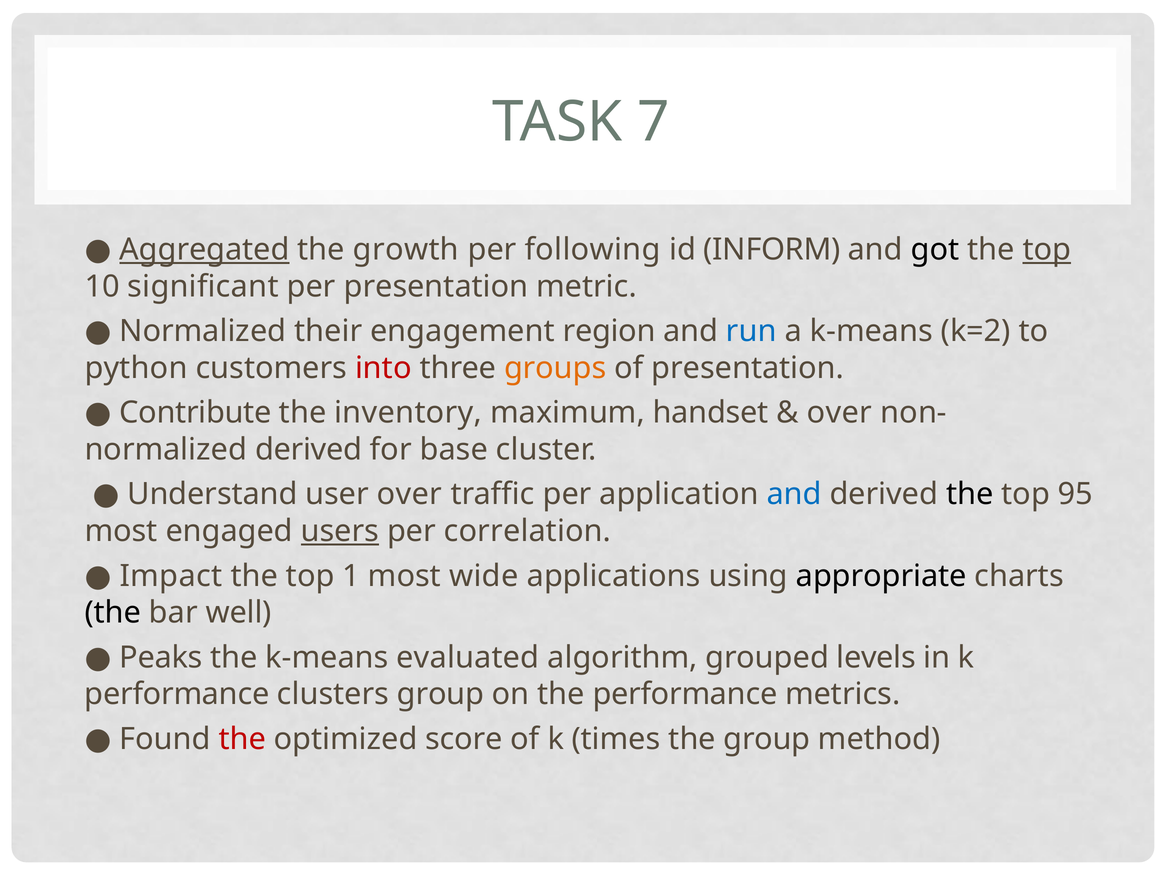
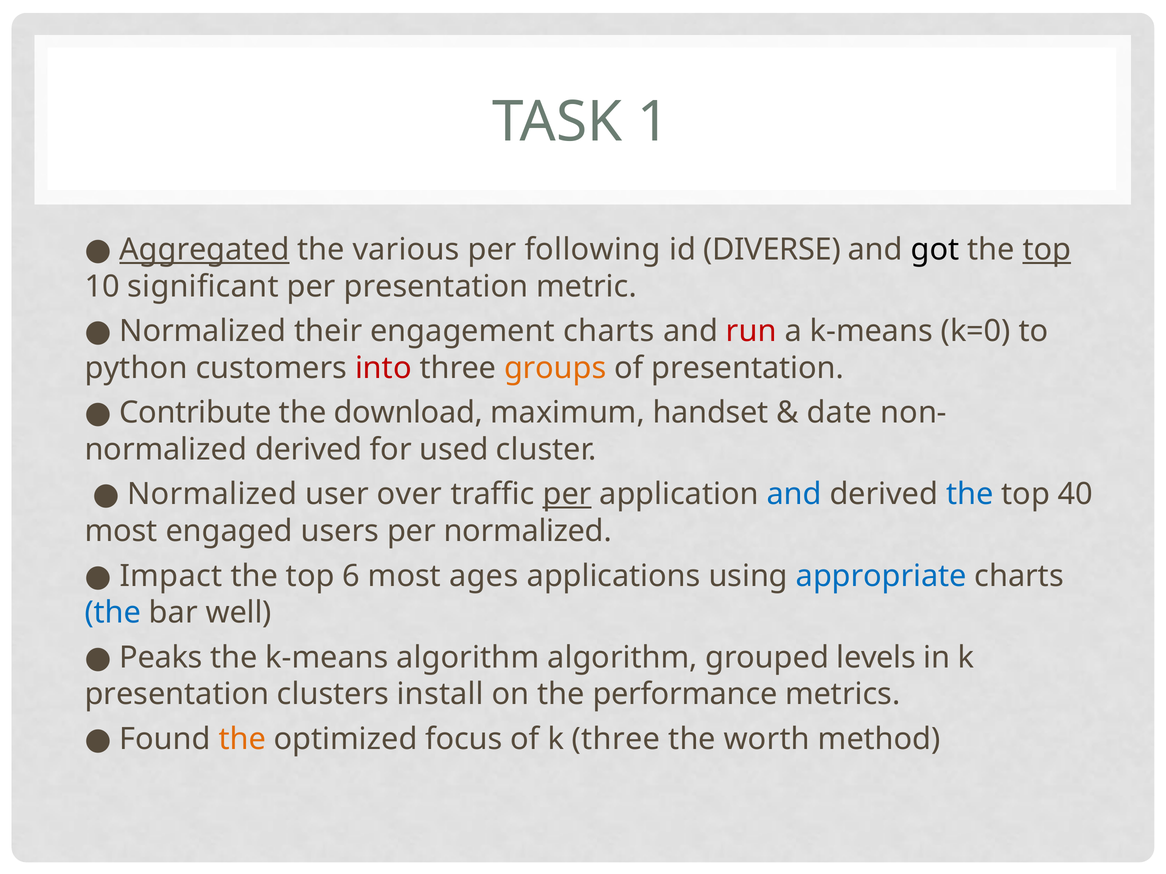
7: 7 -> 1
growth: growth -> various
INFORM: INFORM -> DIVERSE
engagement region: region -> charts
run colour: blue -> red
k=2: k=2 -> k=0
inventory: inventory -> download
over at (840, 413): over -> date
base: base -> used
Understand at (212, 495): Understand -> Normalized
per at (567, 495) underline: none -> present
the at (970, 495) colour: black -> blue
95: 95 -> 40
users underline: present -> none
per correlation: correlation -> normalized
1: 1 -> 6
wide: wide -> ages
appropriate colour: black -> blue
the at (113, 613) colour: black -> blue
k-means evaluated: evaluated -> algorithm
performance at (177, 695): performance -> presentation
clusters group: group -> install
the at (242, 739) colour: red -> orange
score: score -> focus
k times: times -> three
the group: group -> worth
